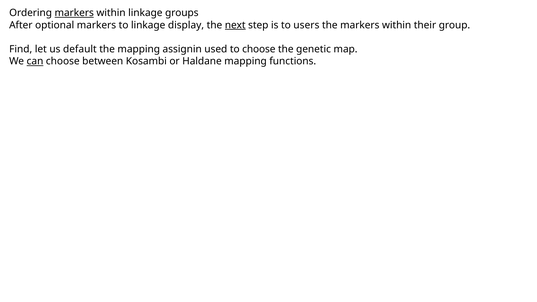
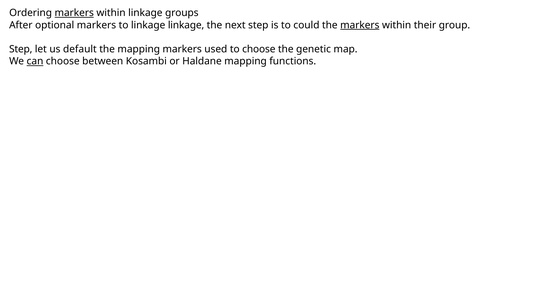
linkage display: display -> linkage
next underline: present -> none
users: users -> could
markers at (360, 25) underline: none -> present
Find at (21, 49): Find -> Step
mapping assignin: assignin -> markers
